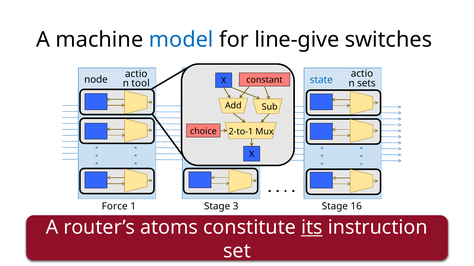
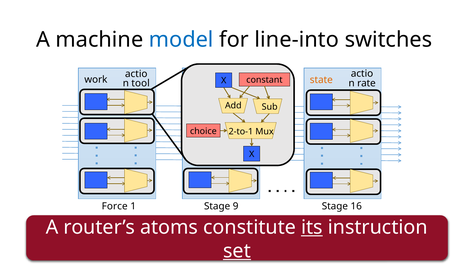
line-give: line-give -> line-into
node: node -> work
state at (321, 80) colour: blue -> orange
sets: sets -> rate
3: 3 -> 9
set underline: none -> present
